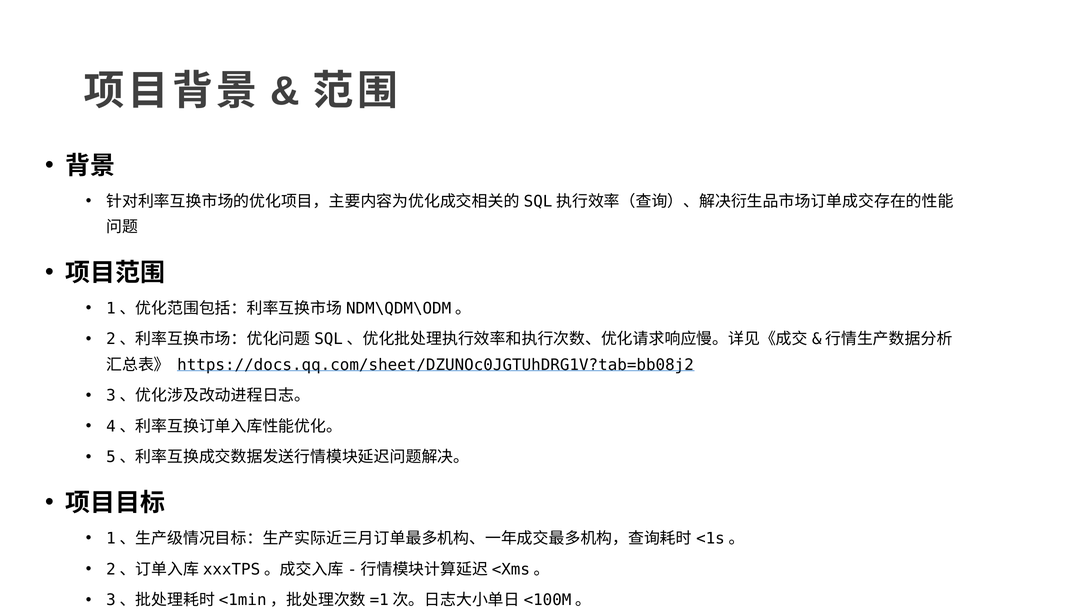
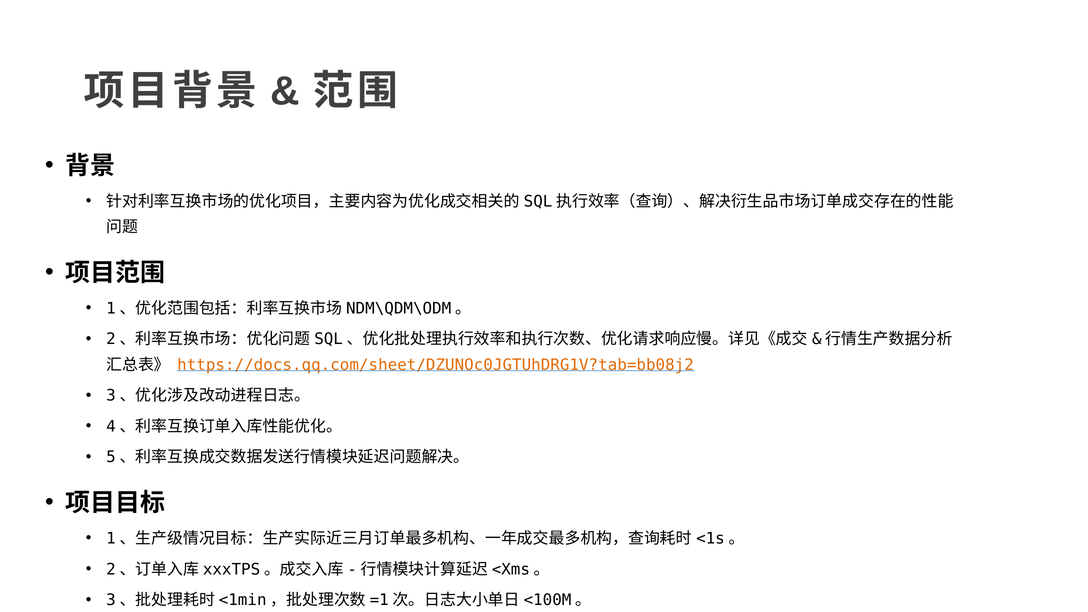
https://docs.qq.com/sheet/DZUNOc0JGTUhDRG1V?tab=bb08j2 colour: black -> orange
